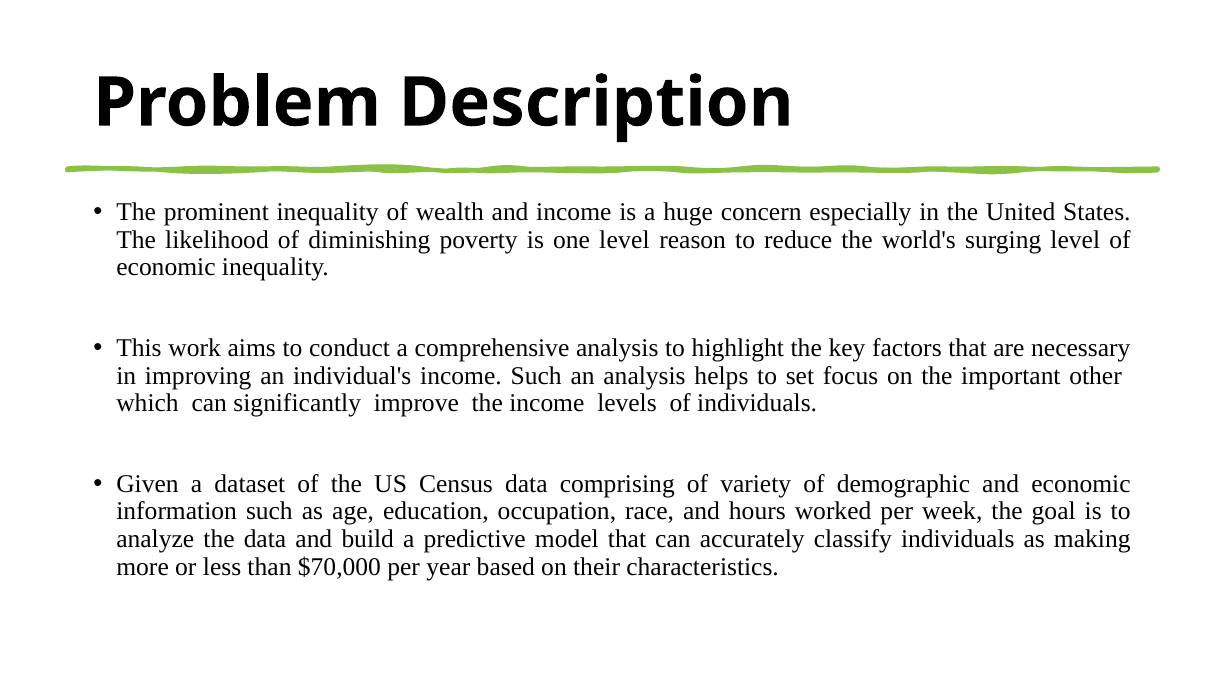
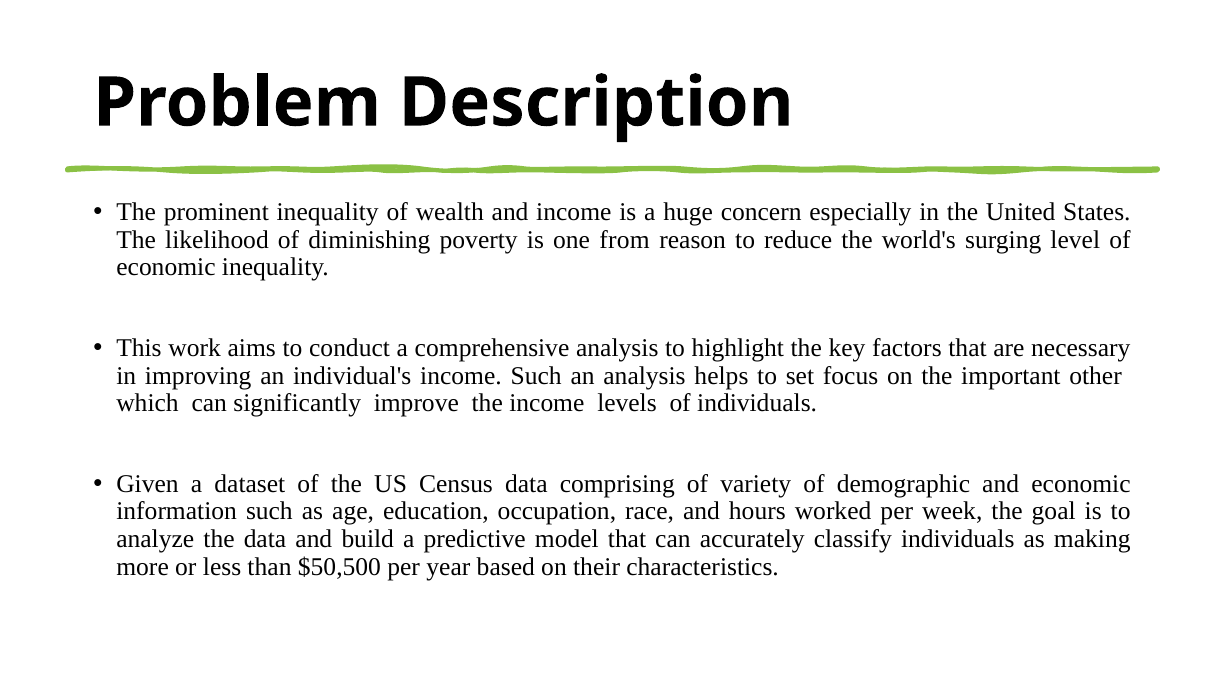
one level: level -> from
$70,000: $70,000 -> $50,500
